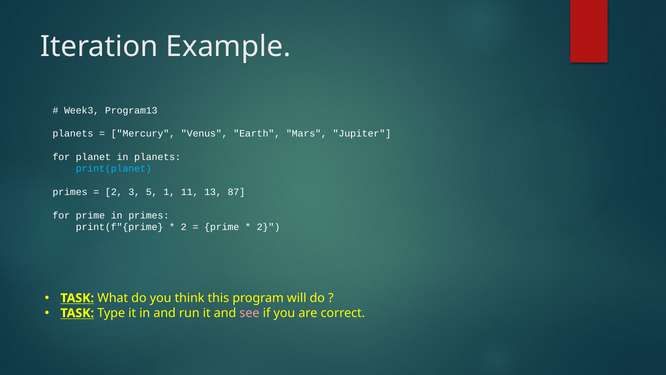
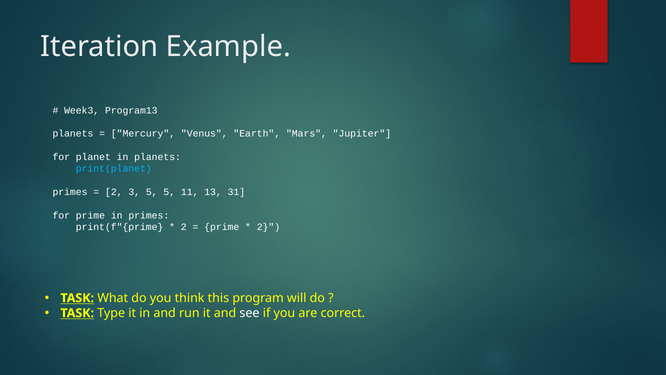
5 1: 1 -> 5
87: 87 -> 31
see colour: pink -> white
